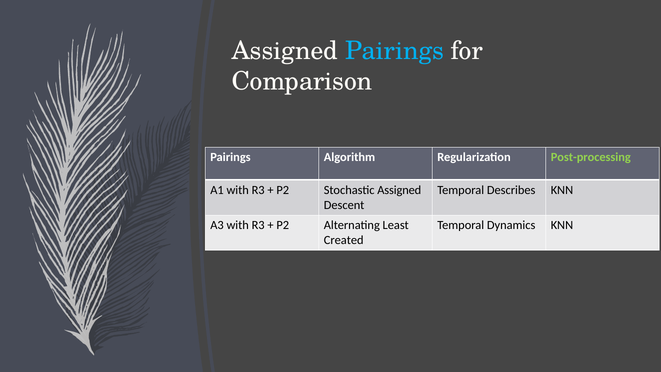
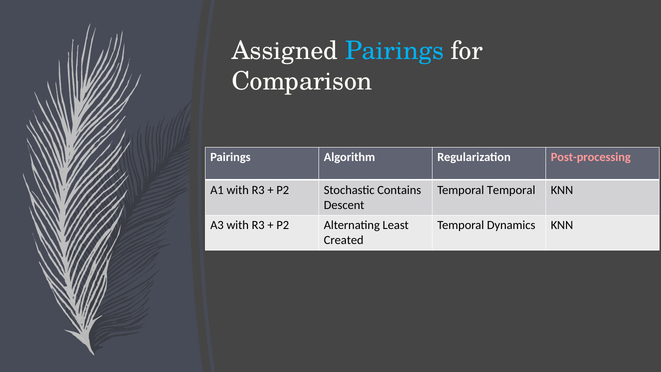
Post-processing colour: light green -> pink
Stochastic Assigned: Assigned -> Contains
Temporal Describes: Describes -> Temporal
